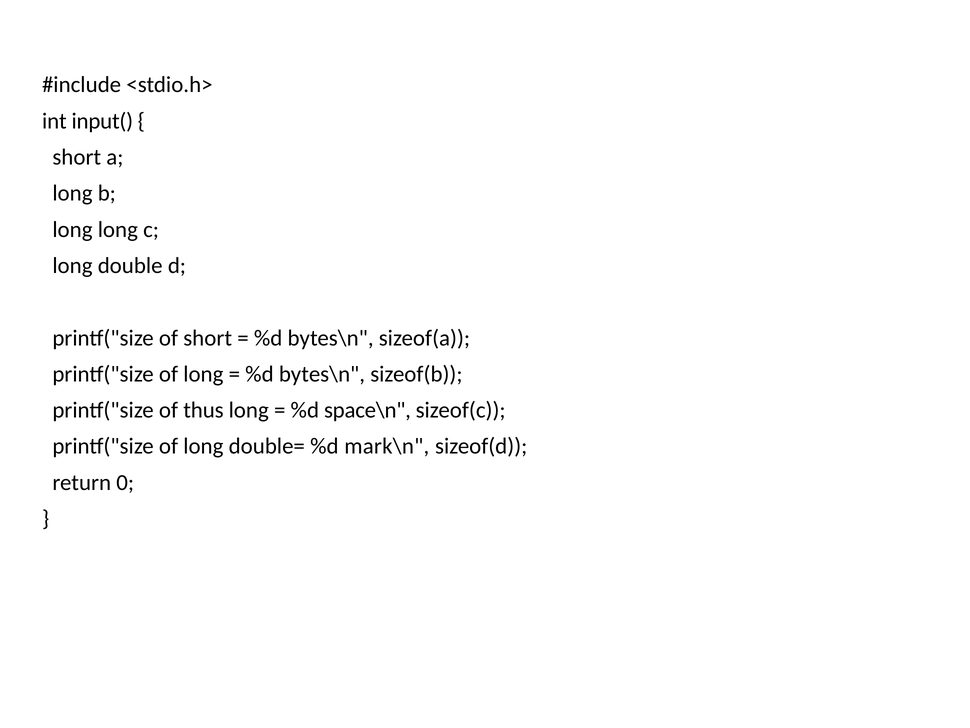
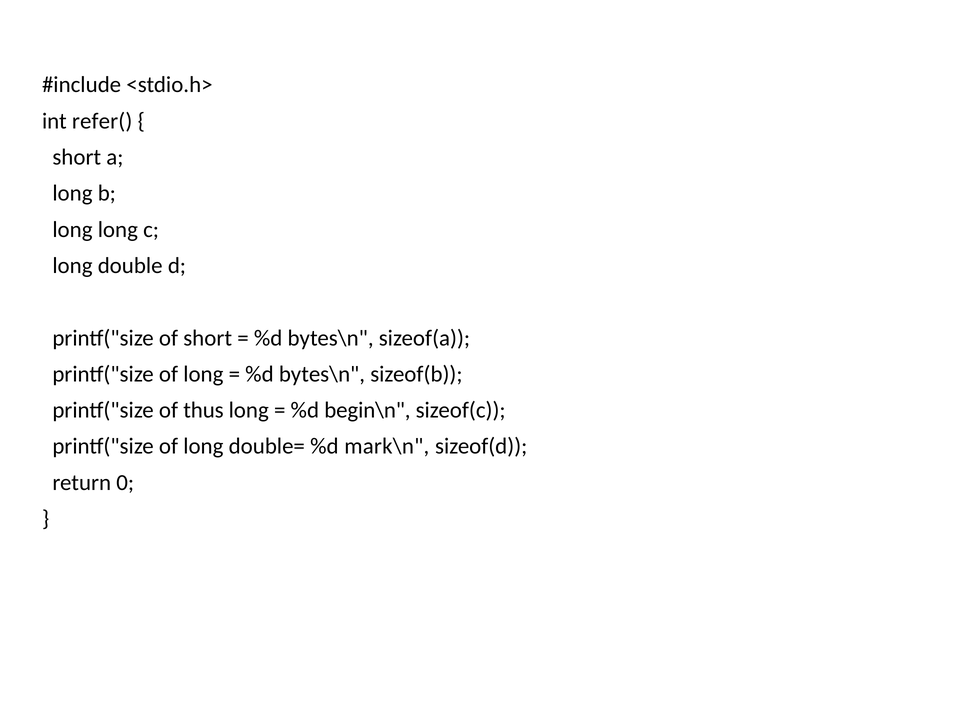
input(: input( -> refer(
space\n: space\n -> begin\n
